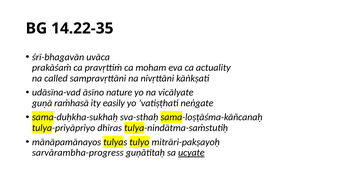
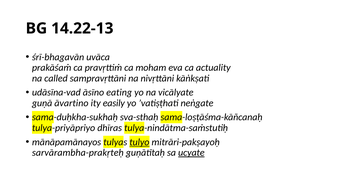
14.22-35: 14.22-35 -> 14.22-13
nature: nature -> eating
raṁhasā: raṁhasā -> āvartino
tulyo underline: none -> present
sarvārambha-progress: sarvārambha-progress -> sarvārambha-prakṛteḥ
